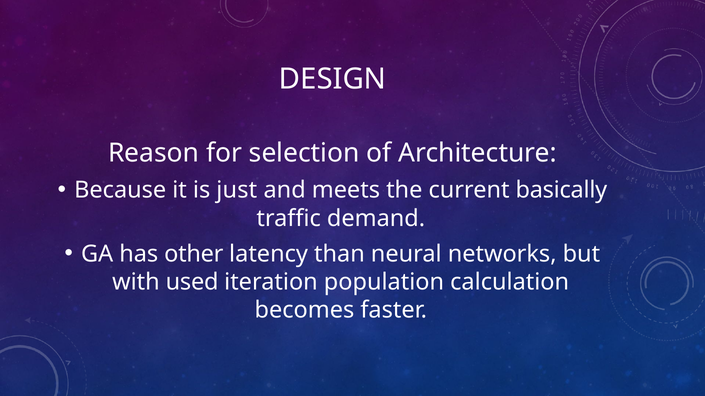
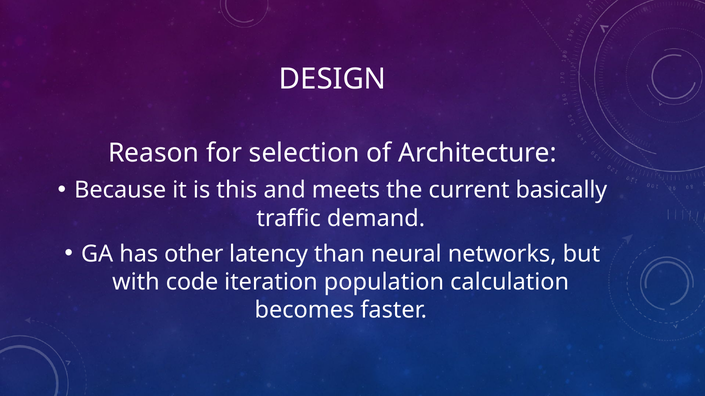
just: just -> this
used: used -> code
